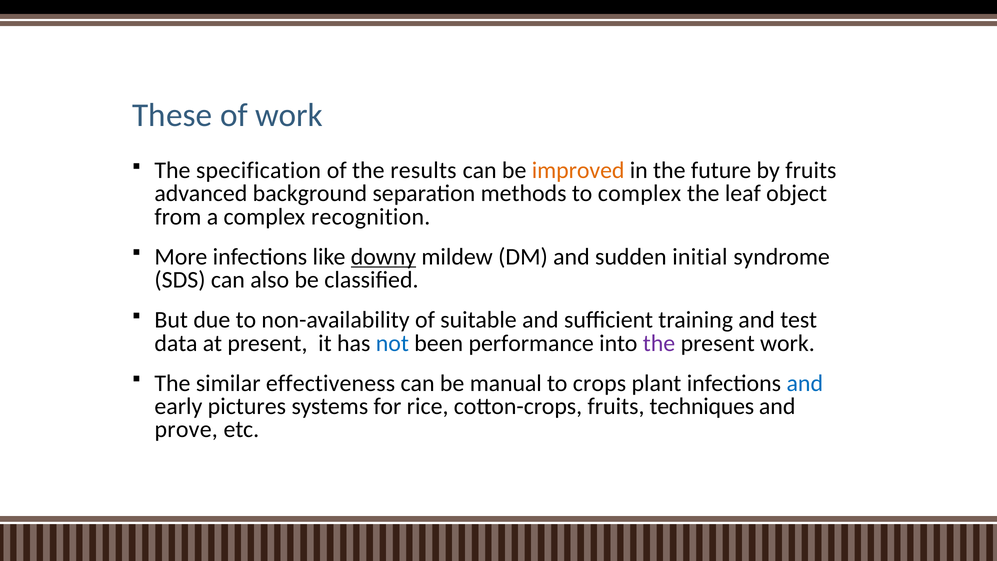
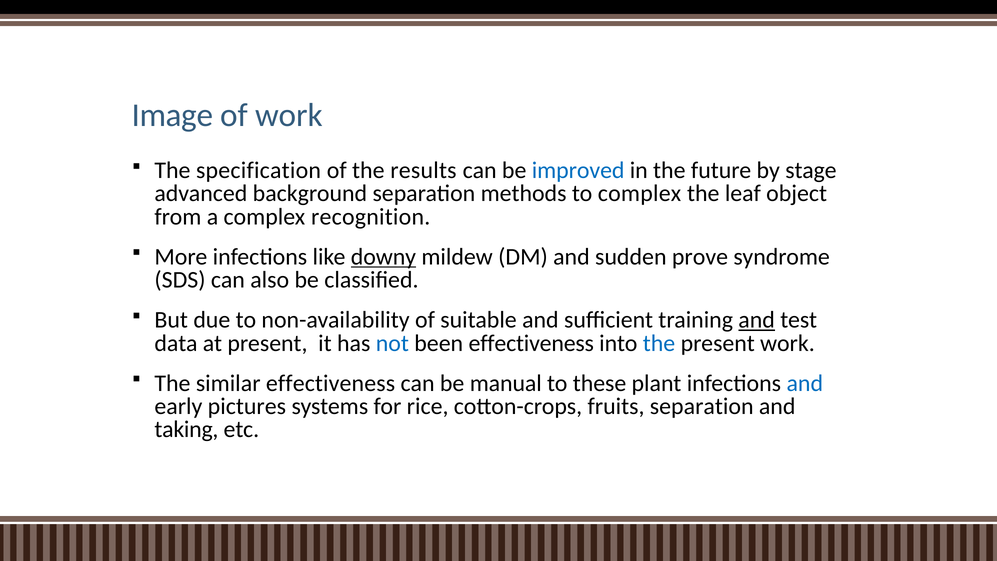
These: These -> Image
improved colour: orange -> blue
by fruits: fruits -> stage
initial: initial -> prove
and at (757, 320) underline: none -> present
been performance: performance -> effectiveness
the at (659, 343) colour: purple -> blue
crops: crops -> these
fruits techniques: techniques -> separation
prove: prove -> taking
